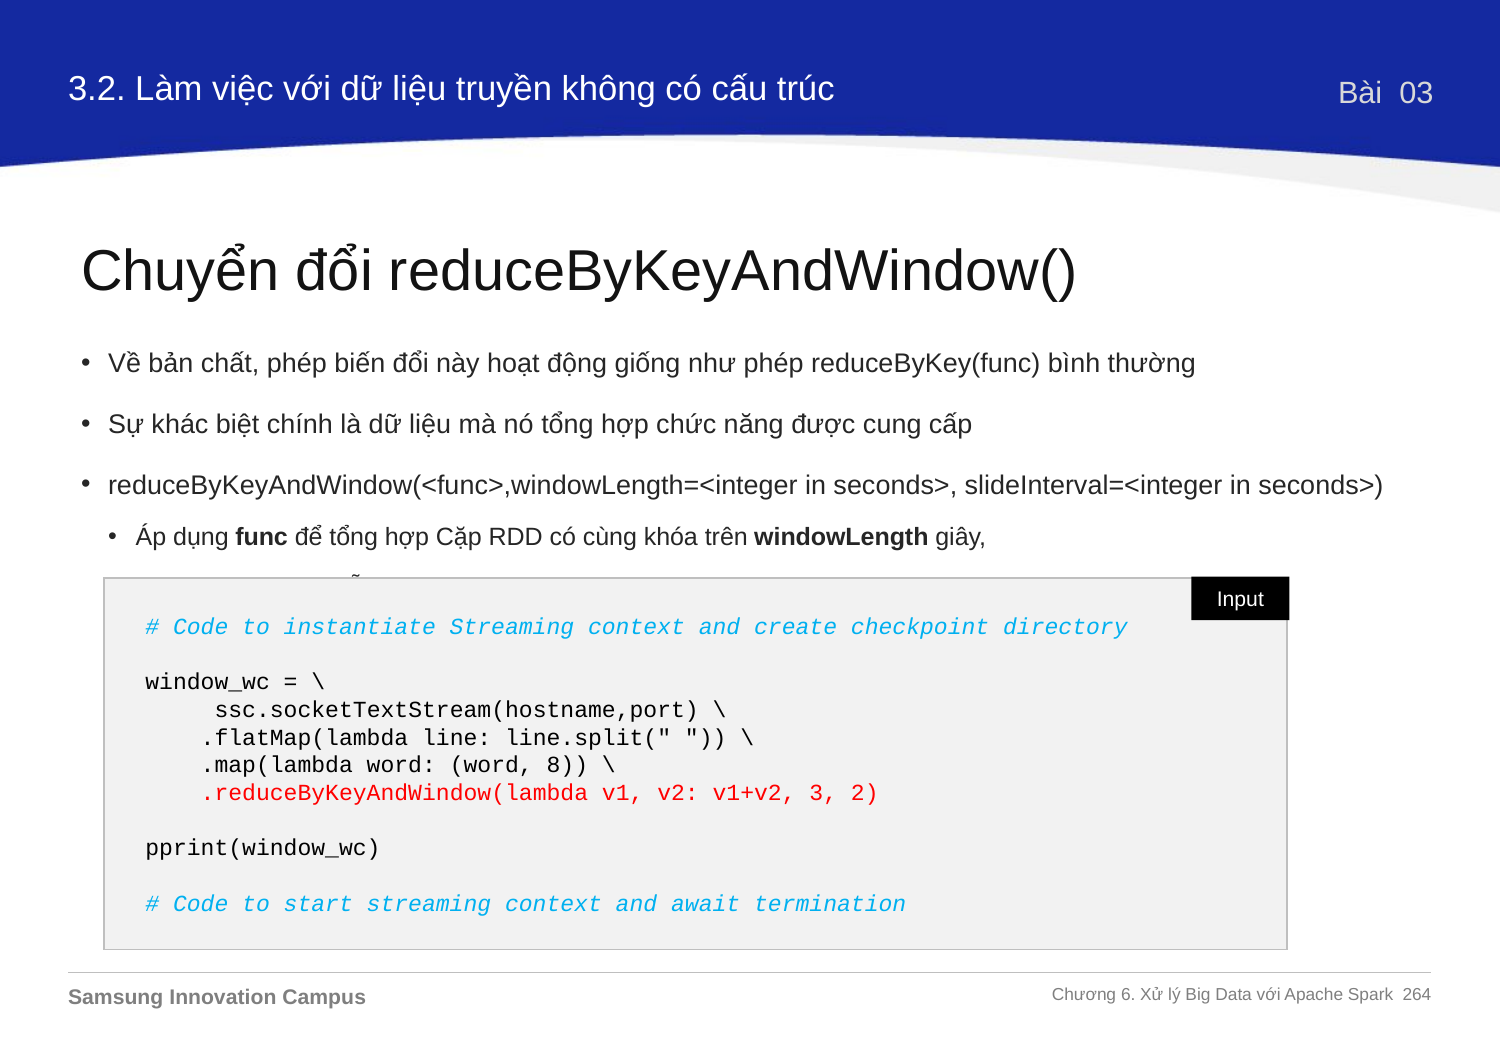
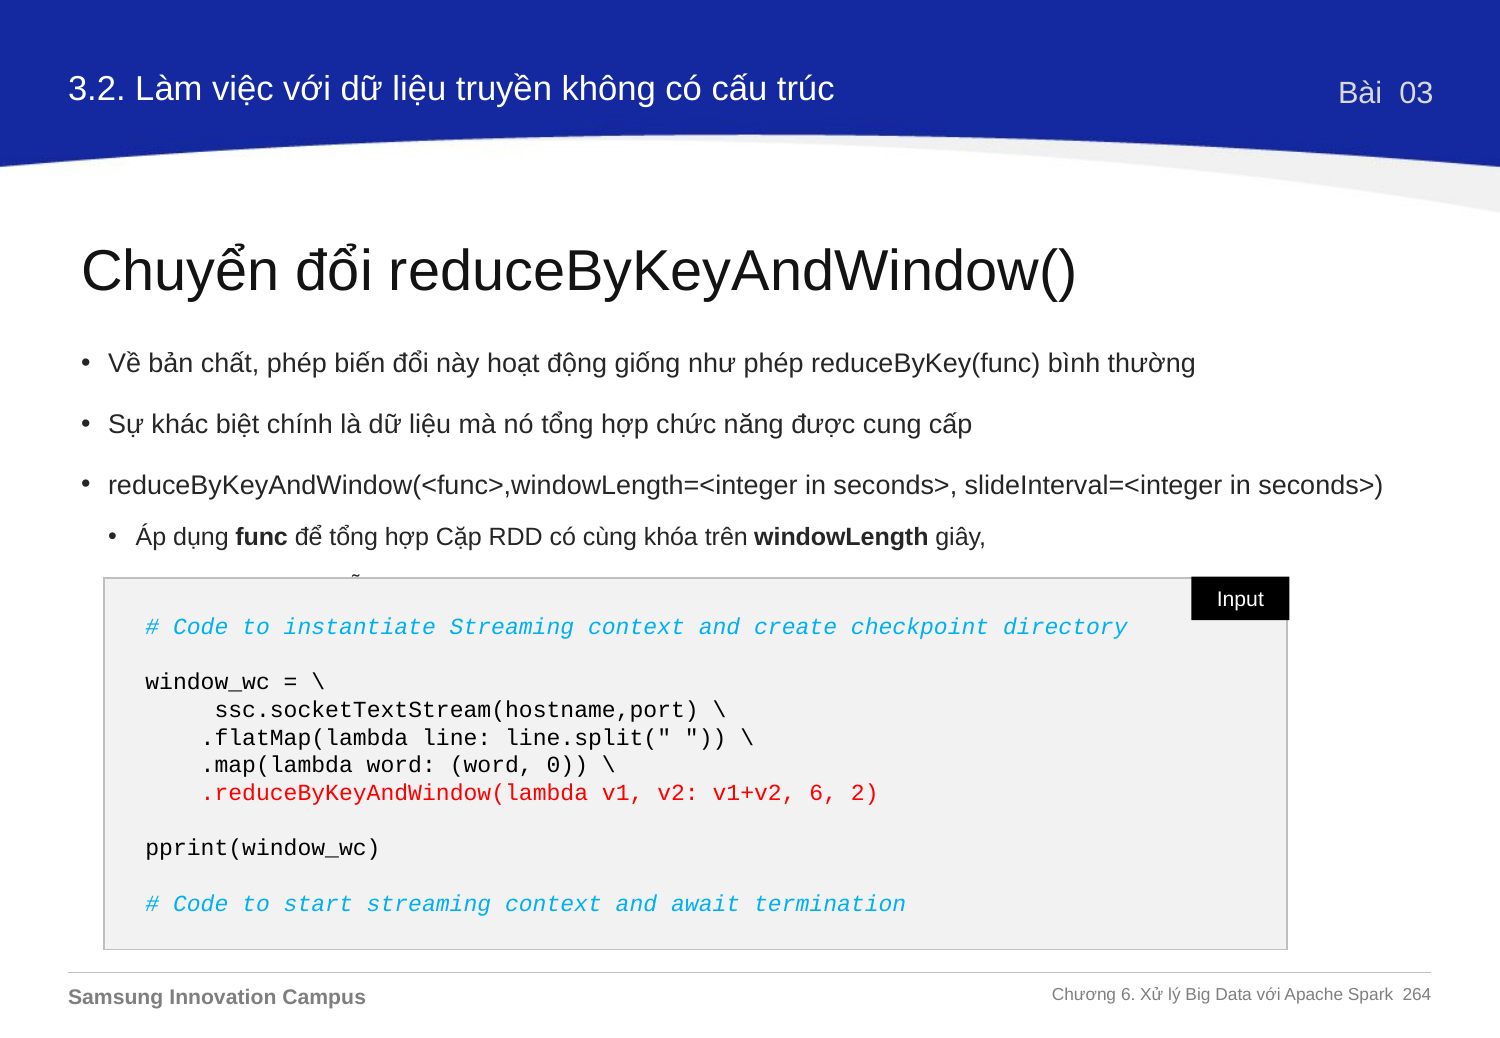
8: 8 -> 0
v1+v2 3: 3 -> 6
